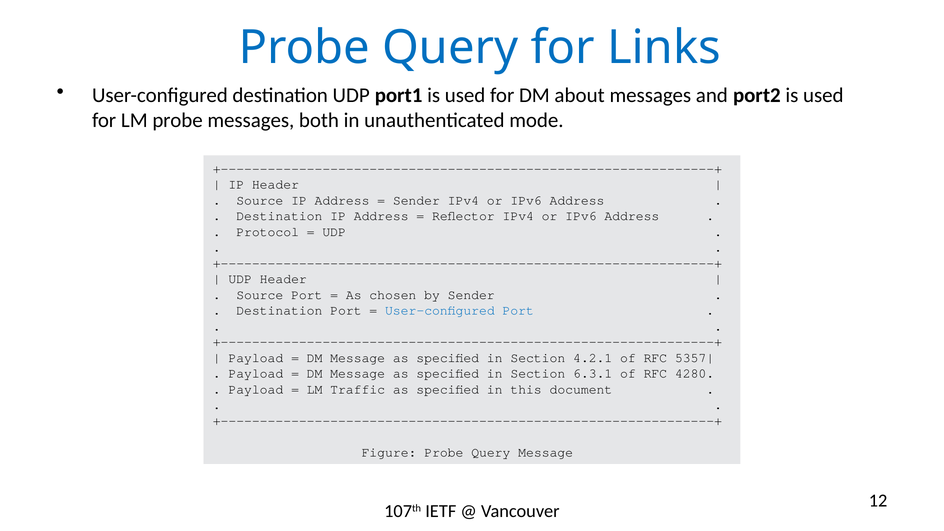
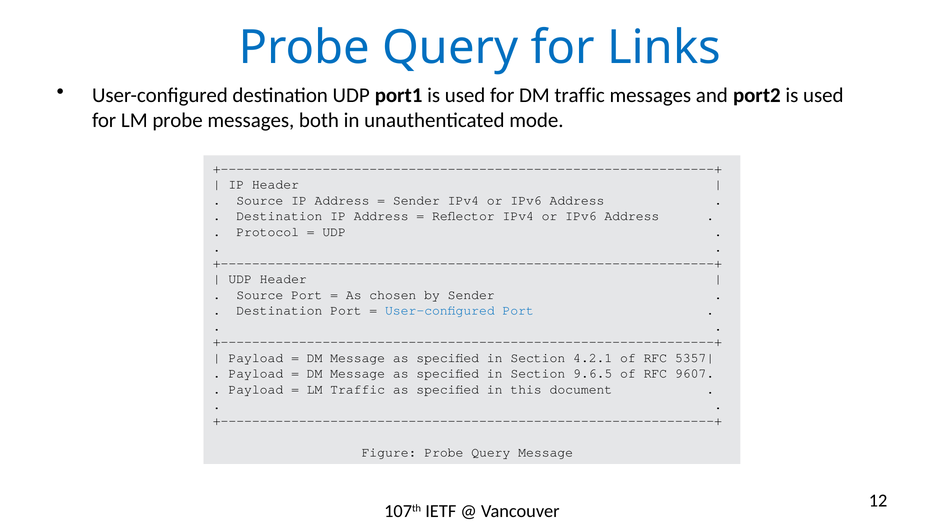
DM about: about -> traffic
6.3.1: 6.3.1 -> 9.6.5
4280: 4280 -> 9607
